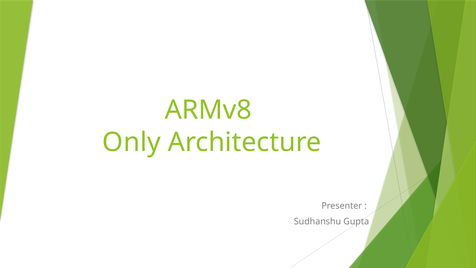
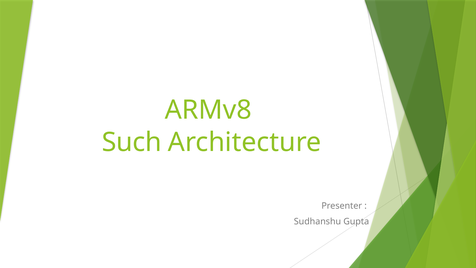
Only: Only -> Such
